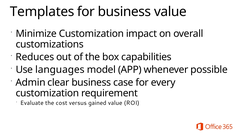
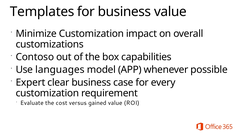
Reduces: Reduces -> Contoso
Admin: Admin -> Expert
